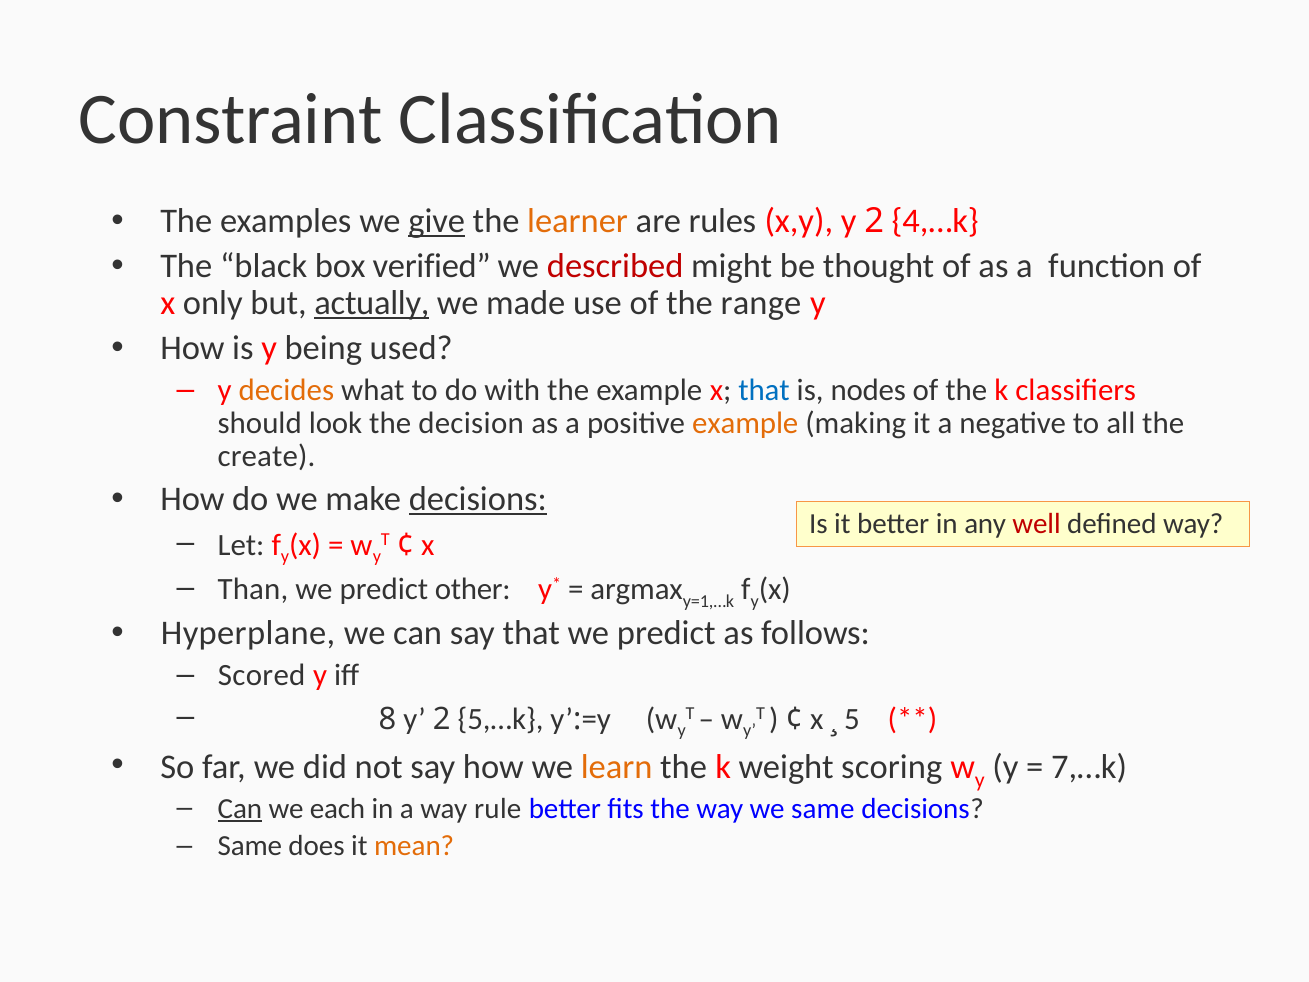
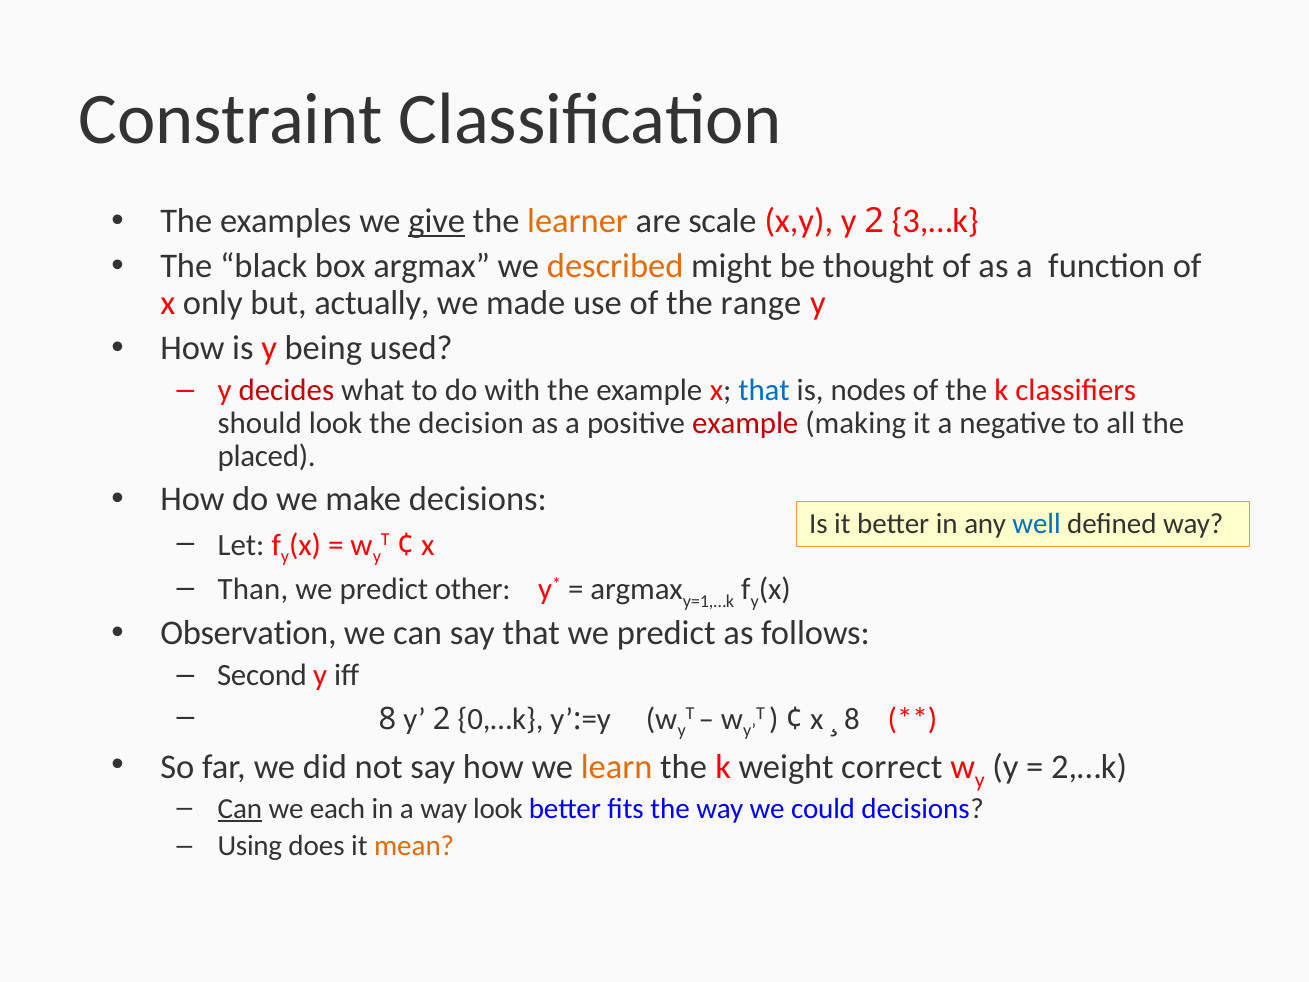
rules: rules -> scale
4,…k: 4,…k -> 3,…k
box verified: verified -> argmax
described colour: red -> orange
actually underline: present -> none
decides colour: orange -> red
example at (745, 423) colour: orange -> red
create: create -> placed
decisions at (478, 499) underline: present -> none
well colour: red -> blue
Hyperplane: Hyperplane -> Observation
Scored: Scored -> Second
5,…k: 5,…k -> 0,…k
5 at (852, 719): 5 -> 8
scoring: scoring -> correct
7,…k: 7,…k -> 2,…k
way rule: rule -> look
we same: same -> could
Same at (250, 846): Same -> Using
